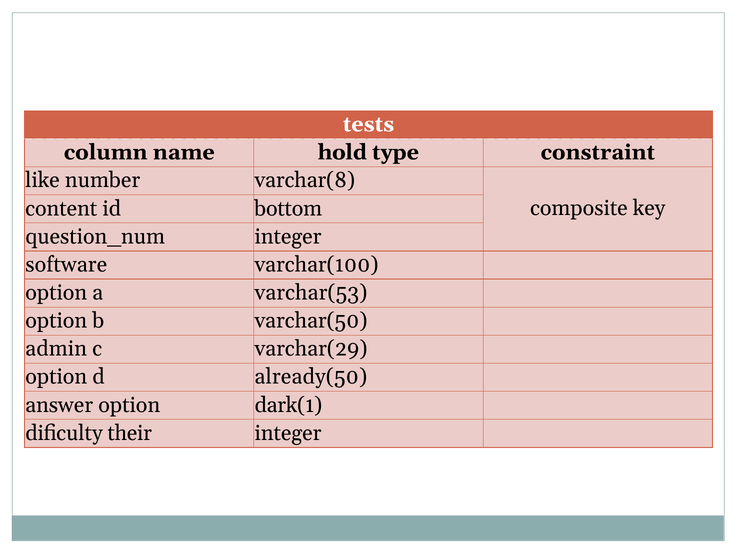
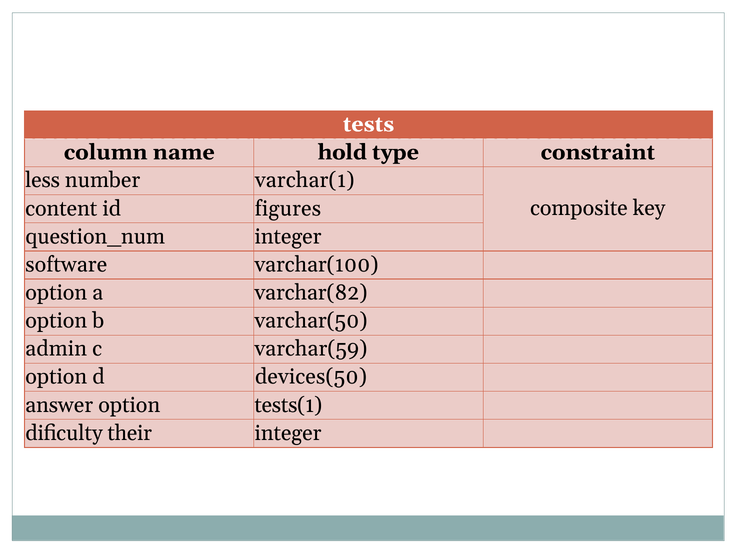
like: like -> less
varchar(8: varchar(8 -> varchar(1
bottom: bottom -> figures
varchar(53: varchar(53 -> varchar(82
varchar(29: varchar(29 -> varchar(59
already(50: already(50 -> devices(50
dark(1: dark(1 -> tests(1
